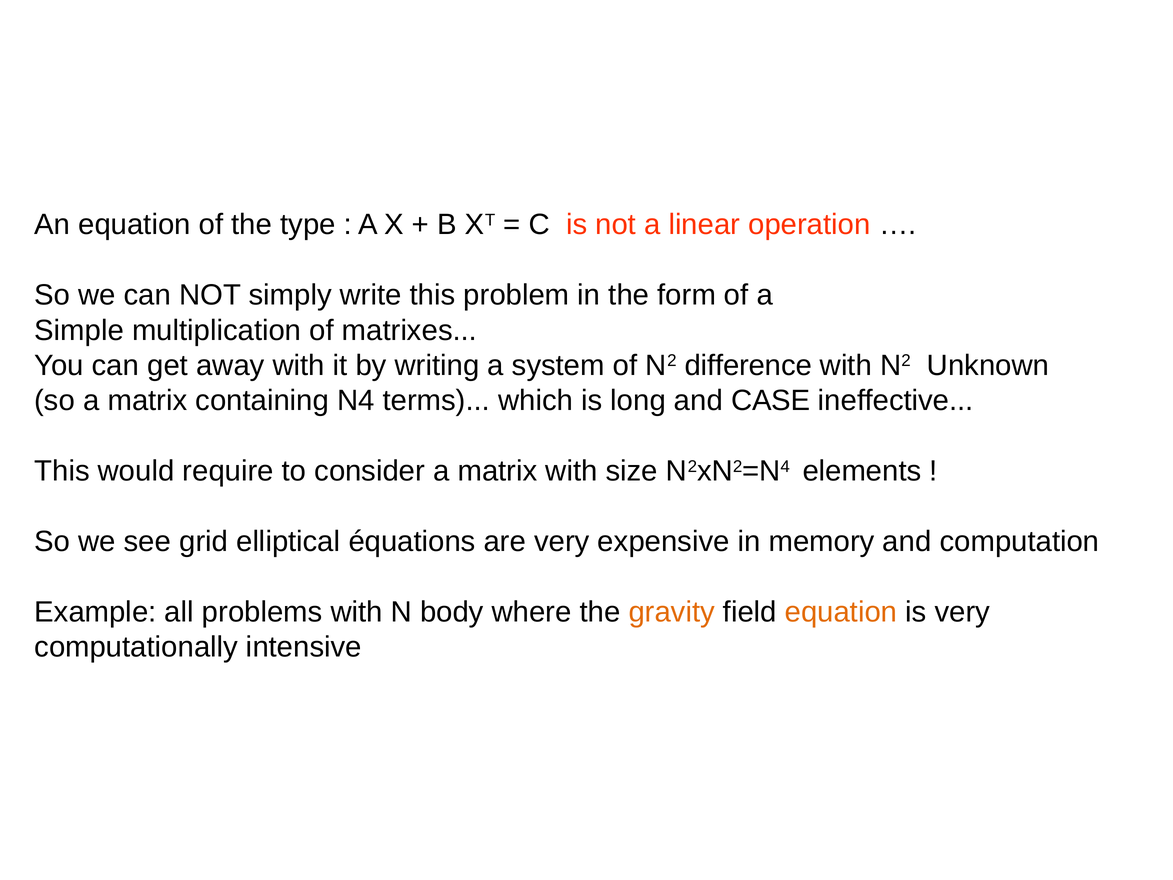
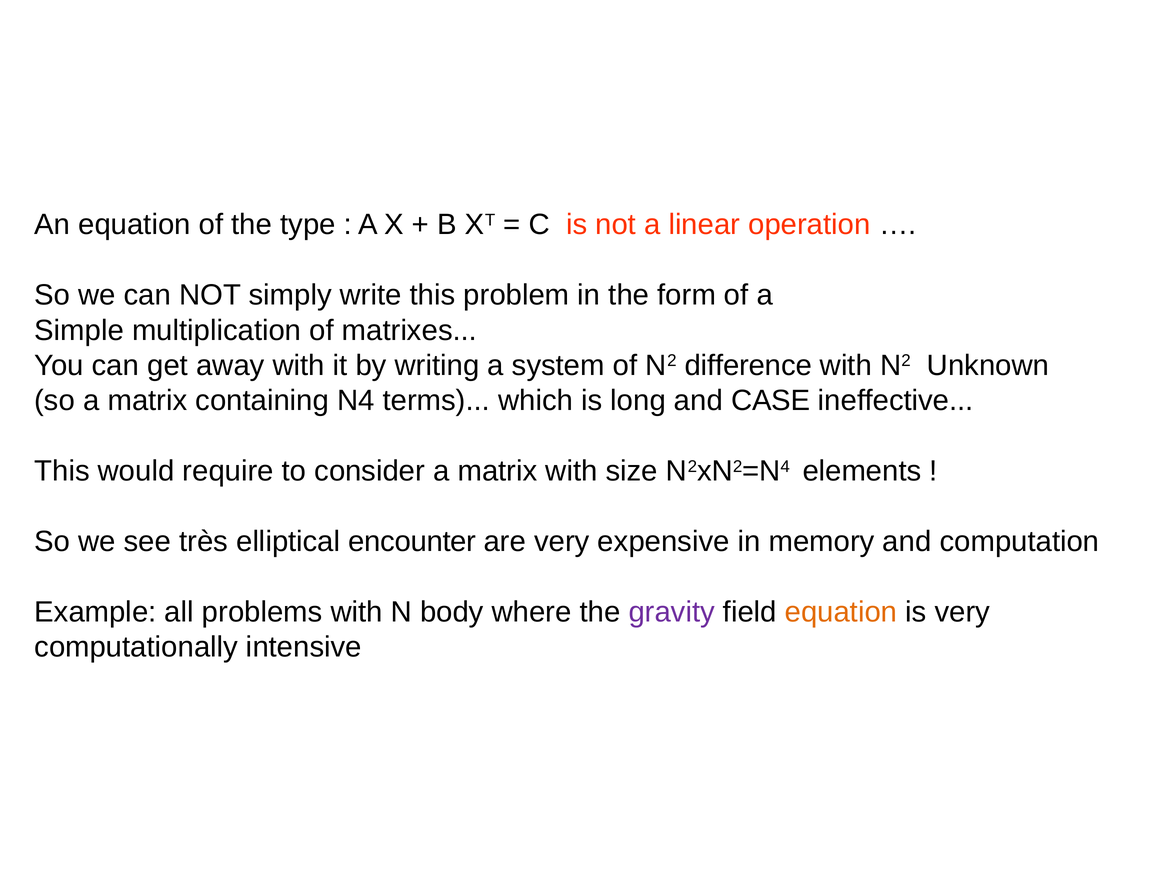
grid: grid -> très
équations: équations -> encounter
gravity colour: orange -> purple
